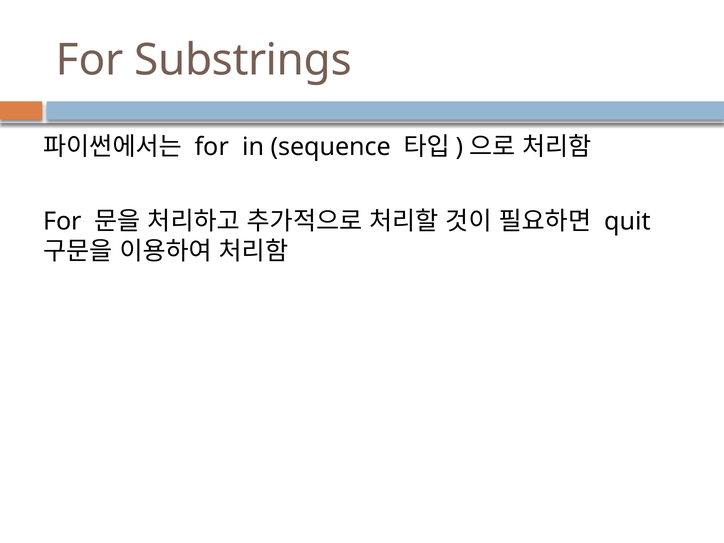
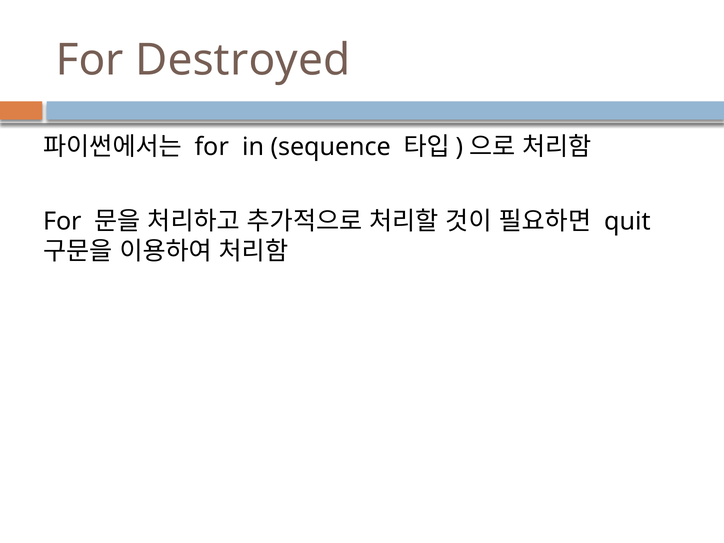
Substrings: Substrings -> Destroyed
